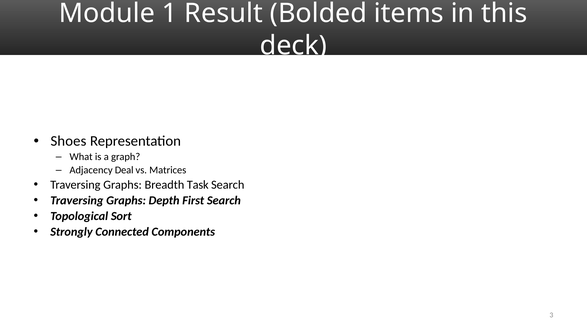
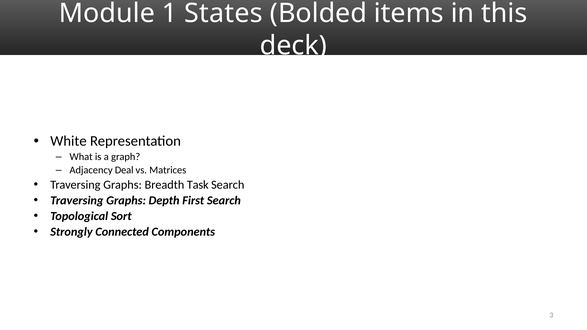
Result: Result -> States
Shoes: Shoes -> White
